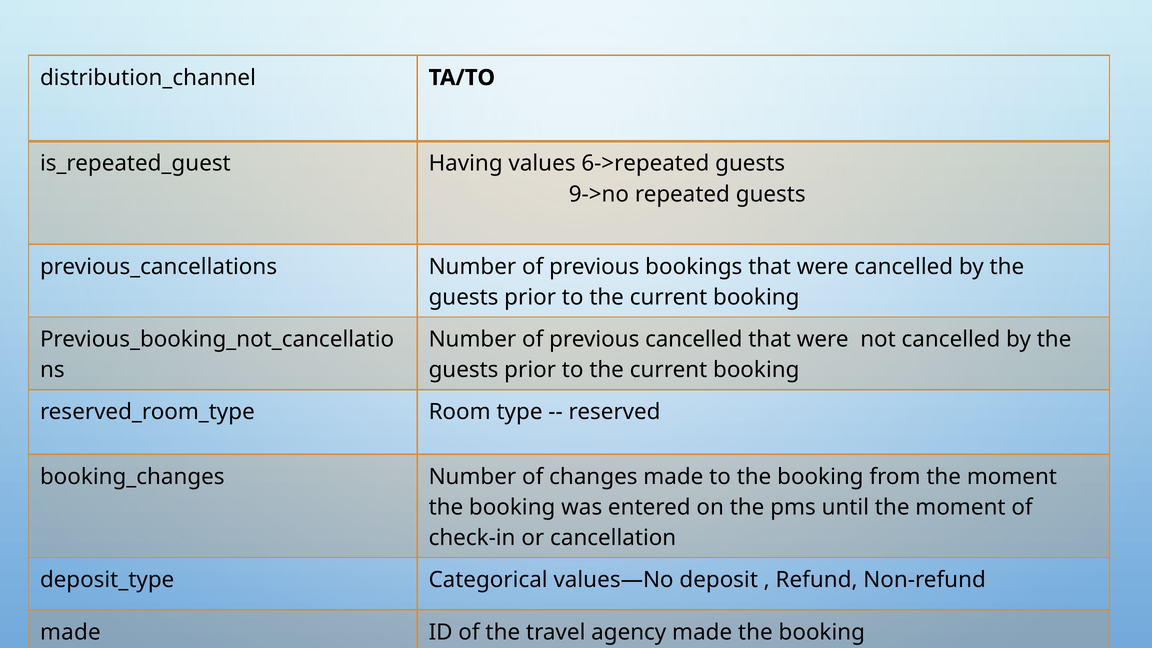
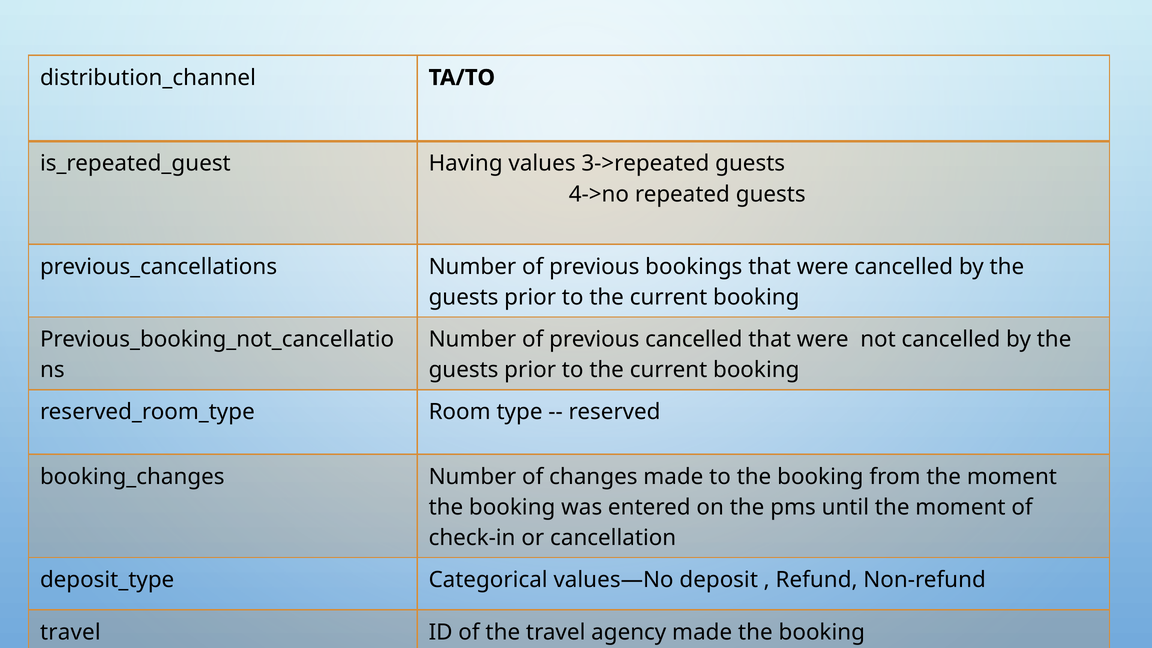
6->repeated: 6->repeated -> 3->repeated
9->no: 9->no -> 4->no
made at (70, 632): made -> travel
